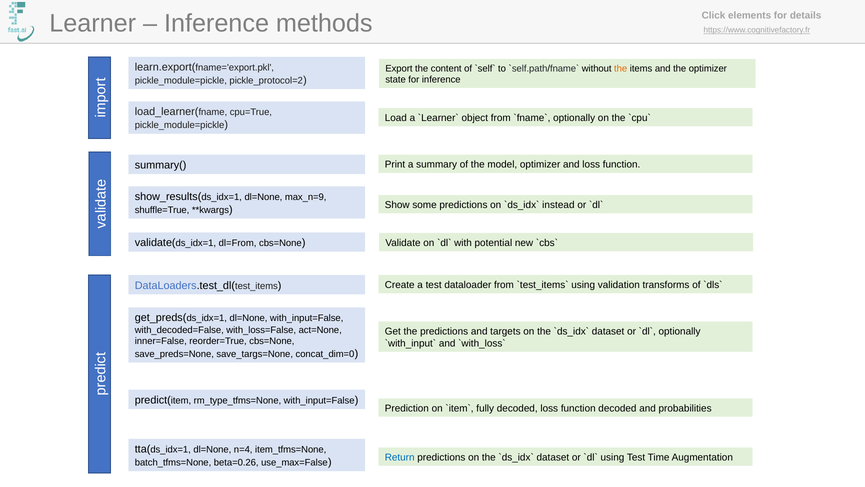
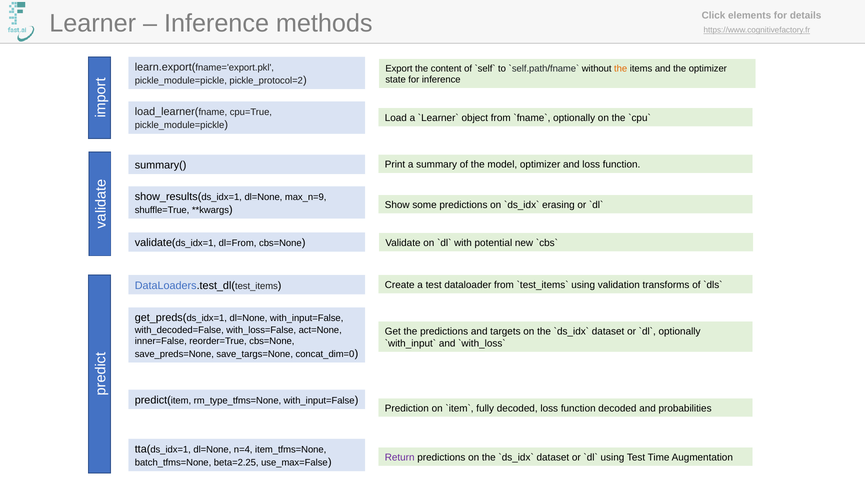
instead: instead -> erasing
Return colour: blue -> purple
beta=0.26: beta=0.26 -> beta=2.25
